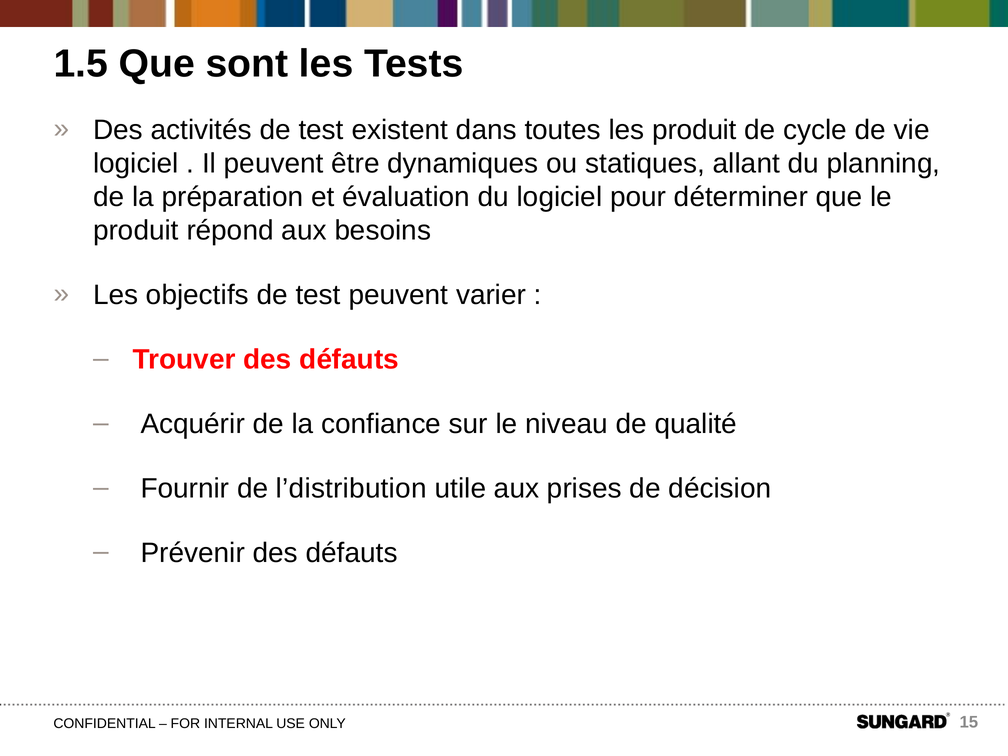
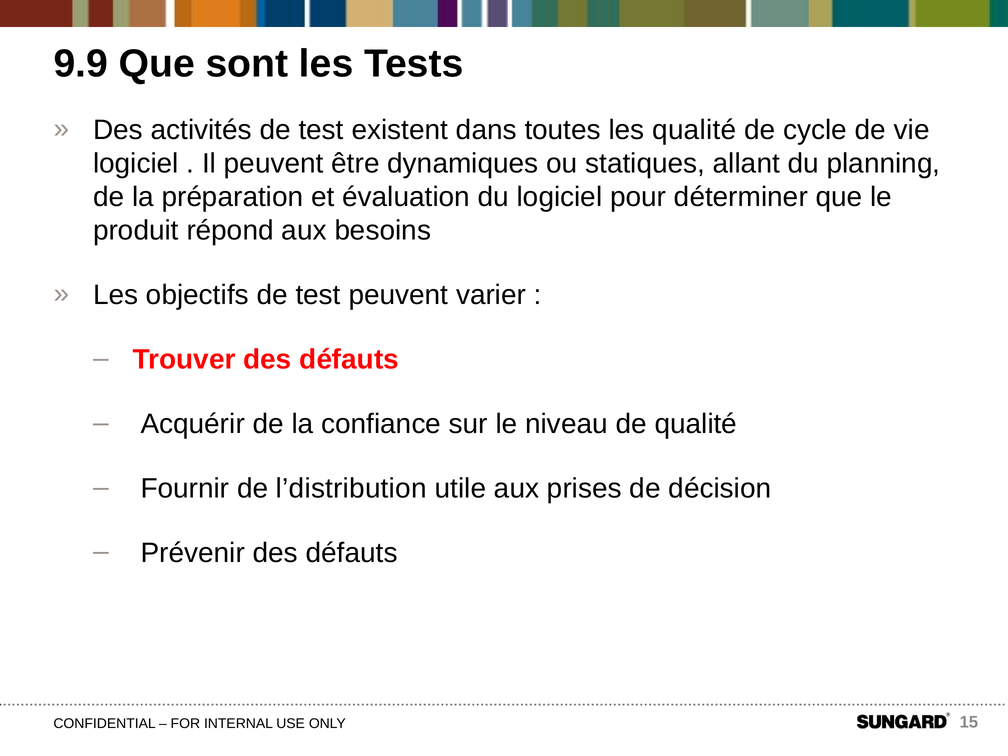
1.5: 1.5 -> 9.9
les produit: produit -> qualité
